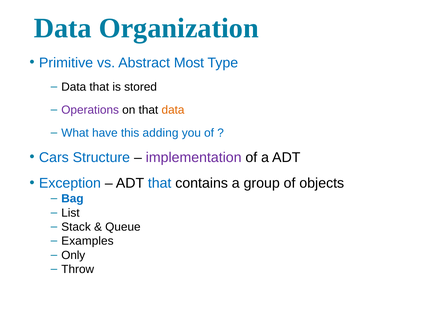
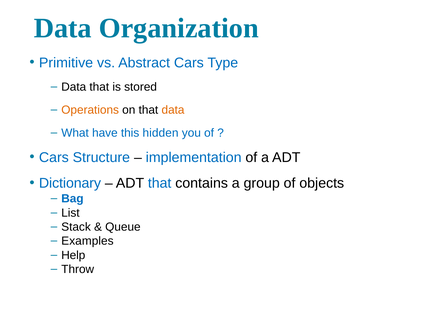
Abstract Most: Most -> Cars
Operations colour: purple -> orange
adding: adding -> hidden
implementation colour: purple -> blue
Exception: Exception -> Dictionary
Only: Only -> Help
